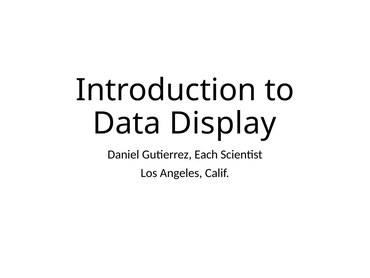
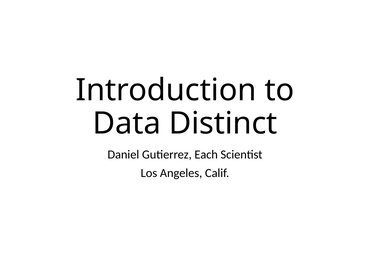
Display: Display -> Distinct
